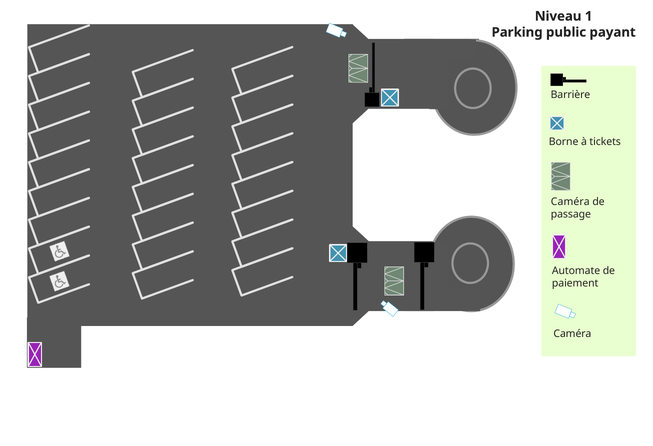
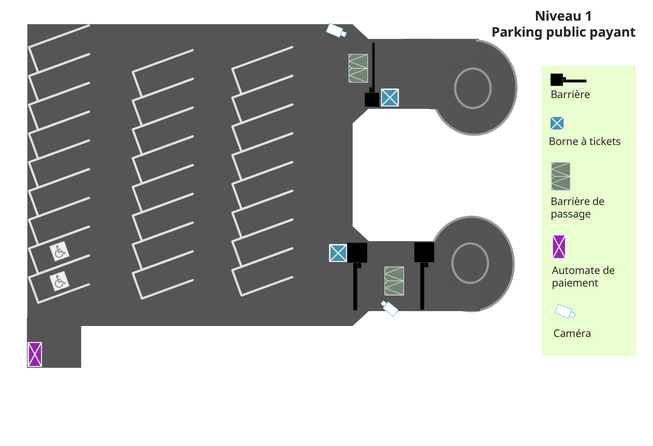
Caméra at (570, 202): Caméra -> Barrière
